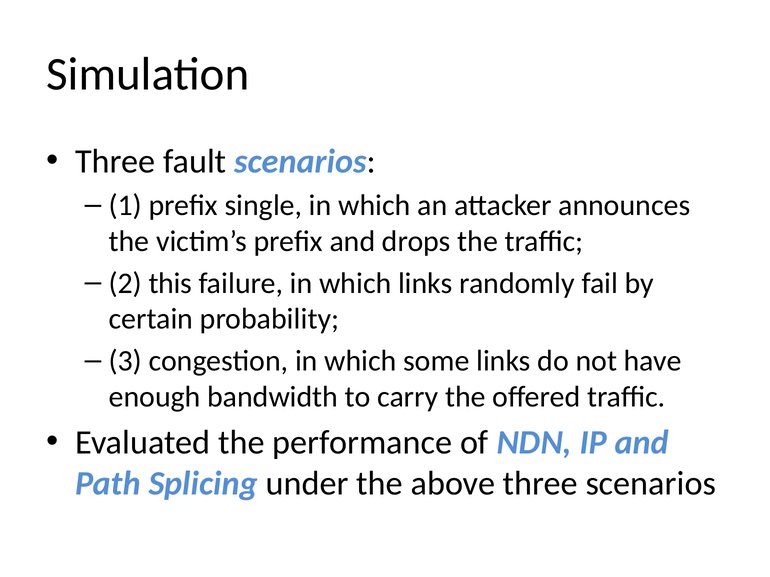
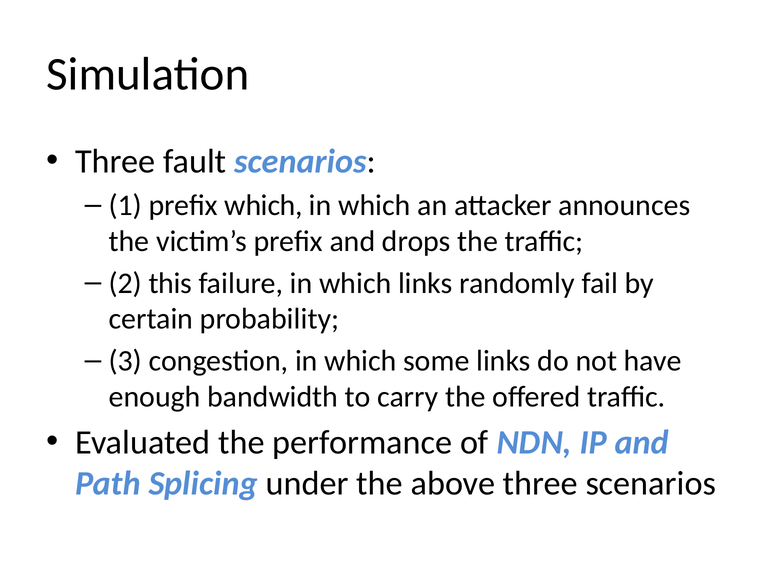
prefix single: single -> which
